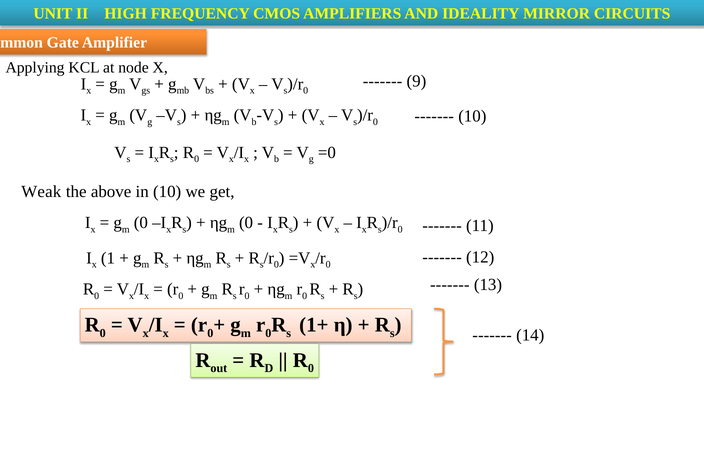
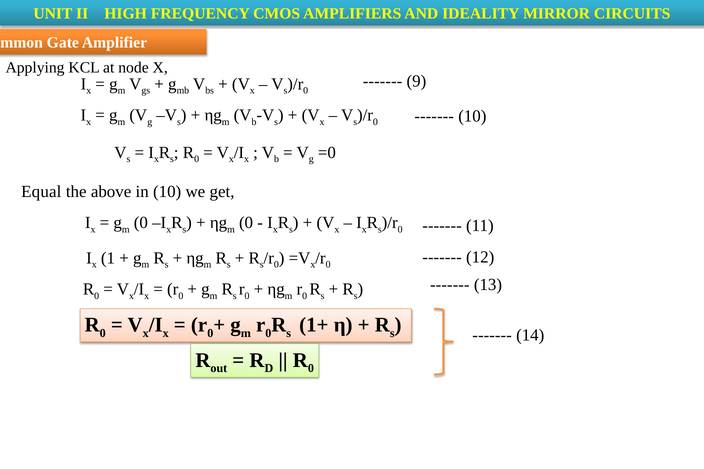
Weak: Weak -> Equal
